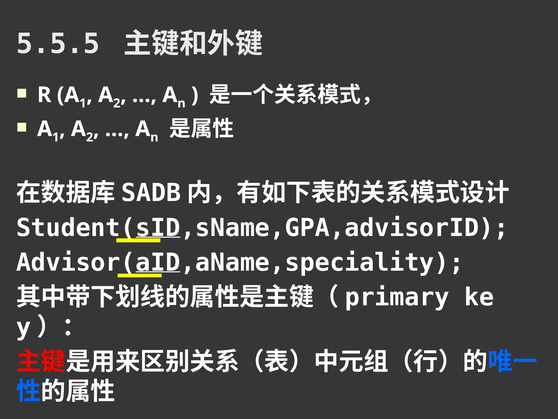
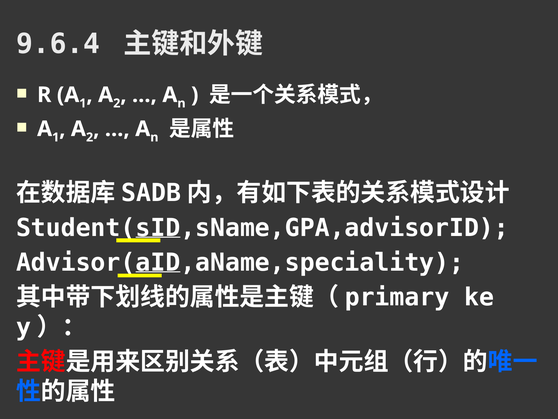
5.5.5: 5.5.5 -> 9.6.4
